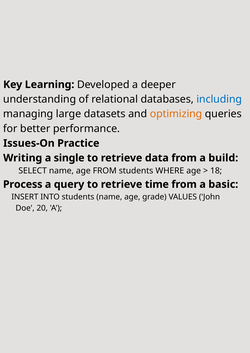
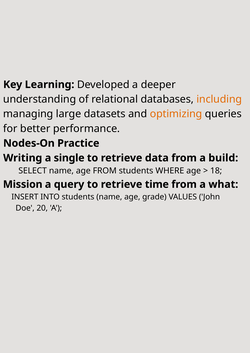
including colour: blue -> orange
Issues-On: Issues-On -> Nodes-On
Process: Process -> Mission
basic: basic -> what
